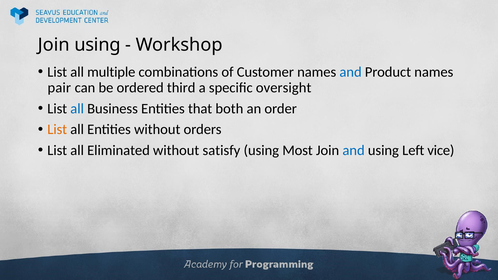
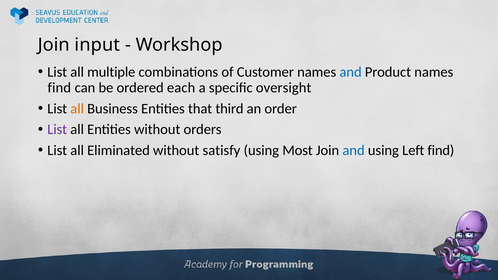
Join using: using -> input
pair at (59, 88): pair -> find
third: third -> each
all at (77, 109) colour: blue -> orange
both: both -> third
List at (57, 130) colour: orange -> purple
Left vice: vice -> find
